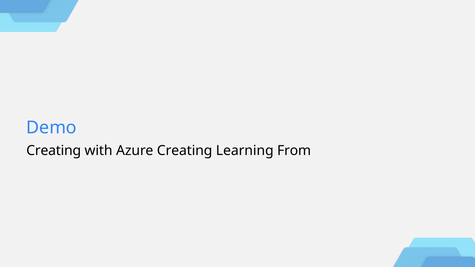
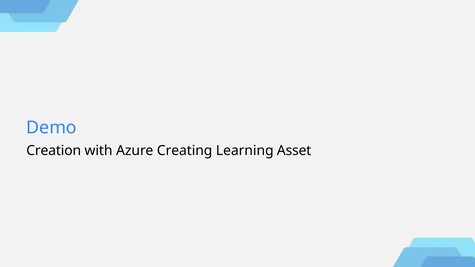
Creating at (54, 151): Creating -> Creation
From: From -> Asset
